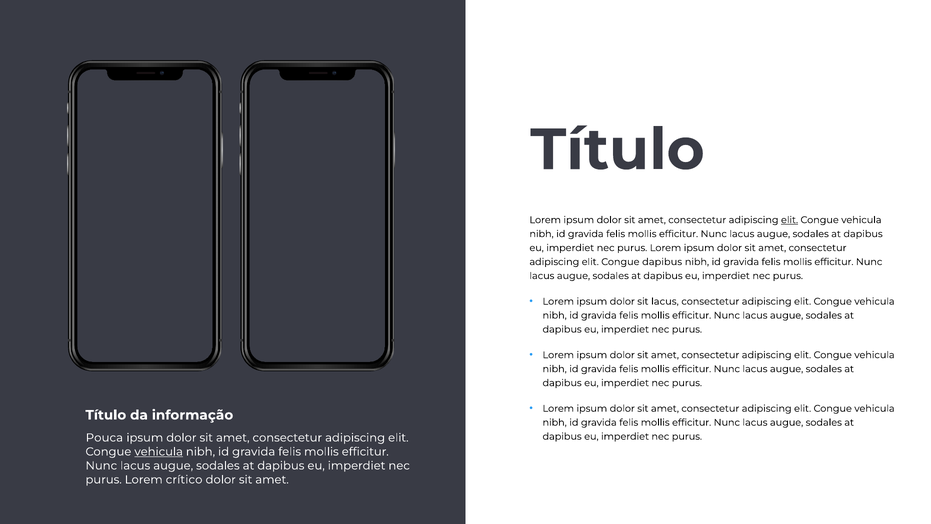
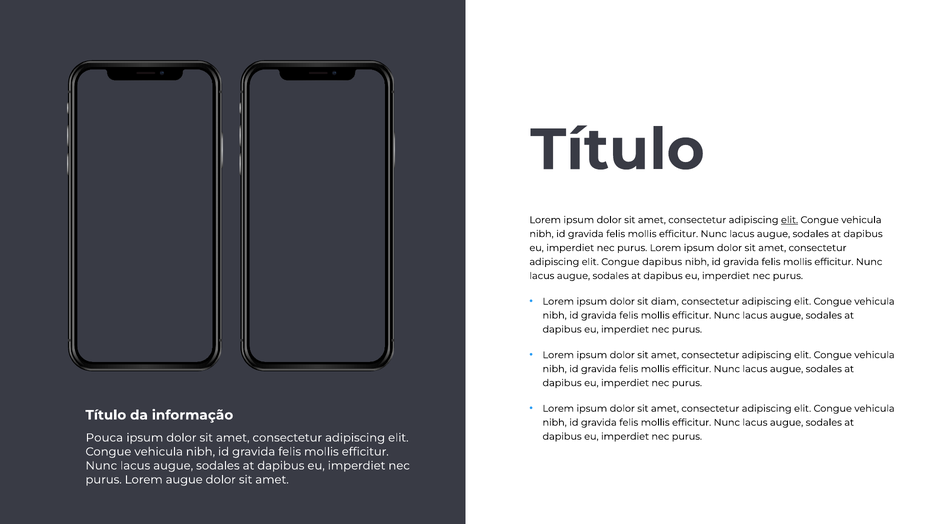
sit lacus: lacus -> diam
vehicula at (159, 451) underline: present -> none
Lorem crítico: crítico -> augue
